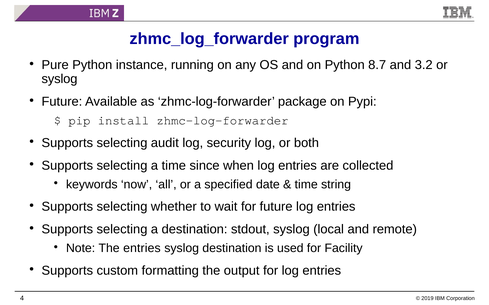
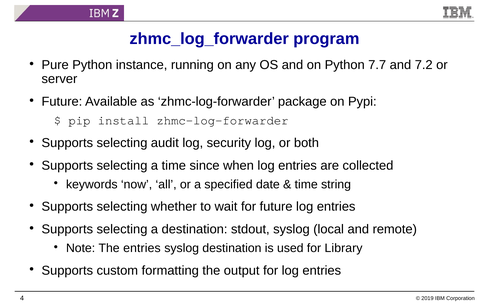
8.7: 8.7 -> 7.7
3.2: 3.2 -> 7.2
syslog at (59, 79): syslog -> server
Facility: Facility -> Library
